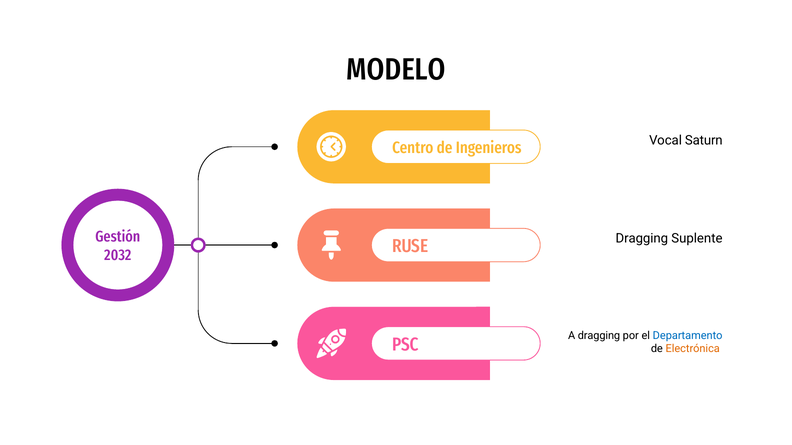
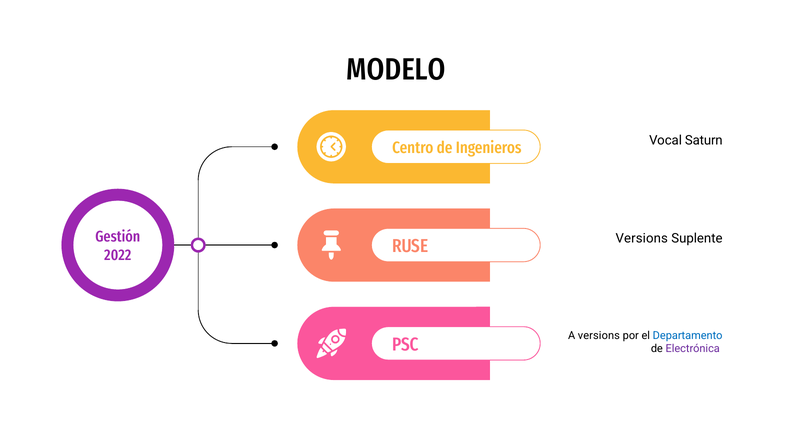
RUSE Dragging: Dragging -> Versions
2032: 2032 -> 2022
A dragging: dragging -> versions
Electrónica colour: orange -> purple
